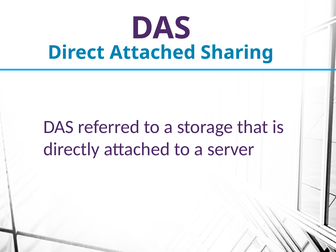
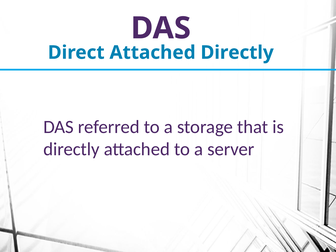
Attached Sharing: Sharing -> Directly
